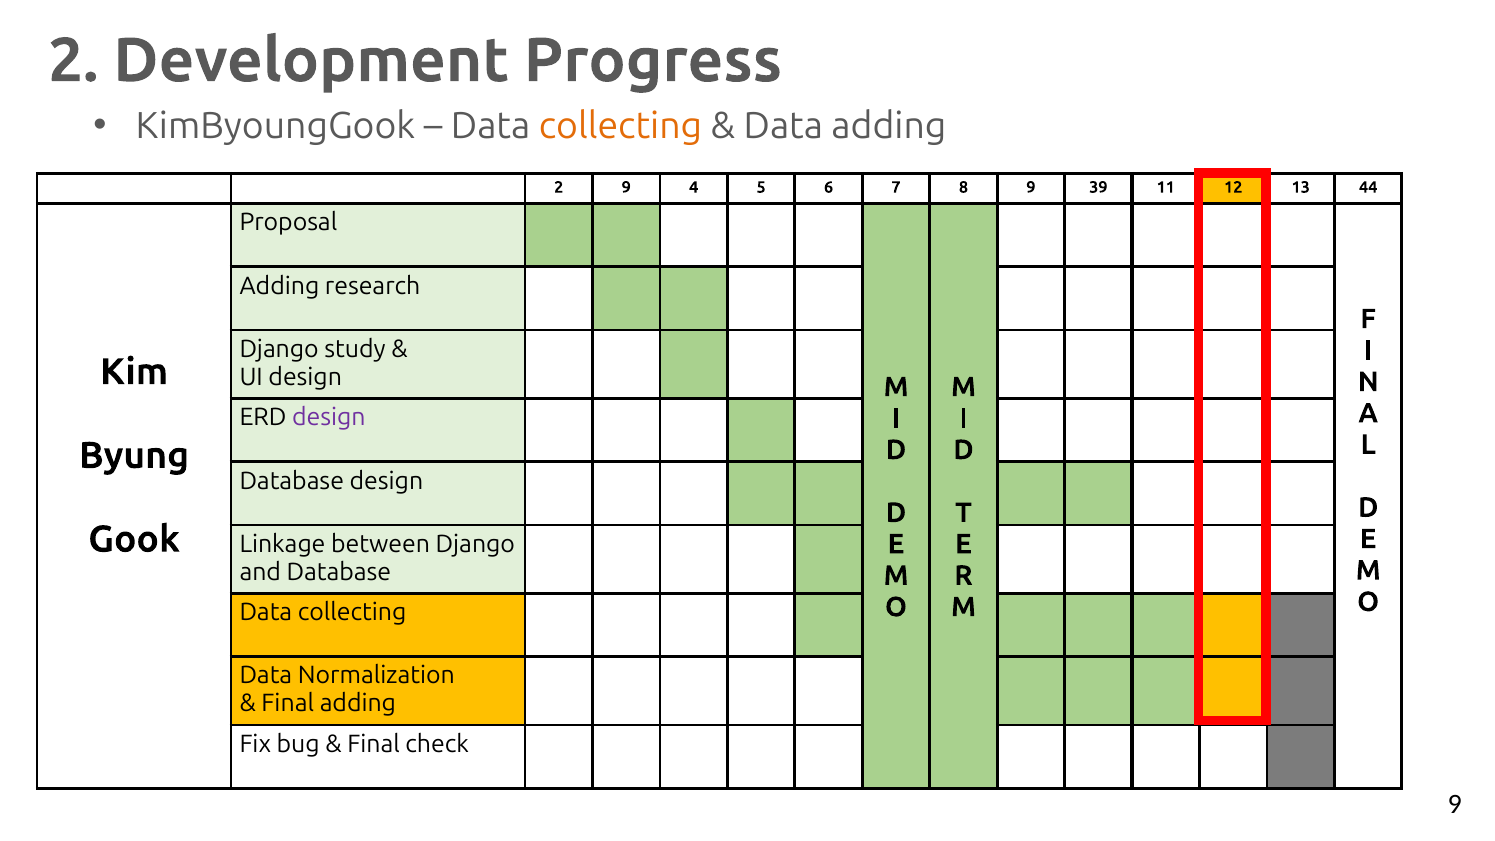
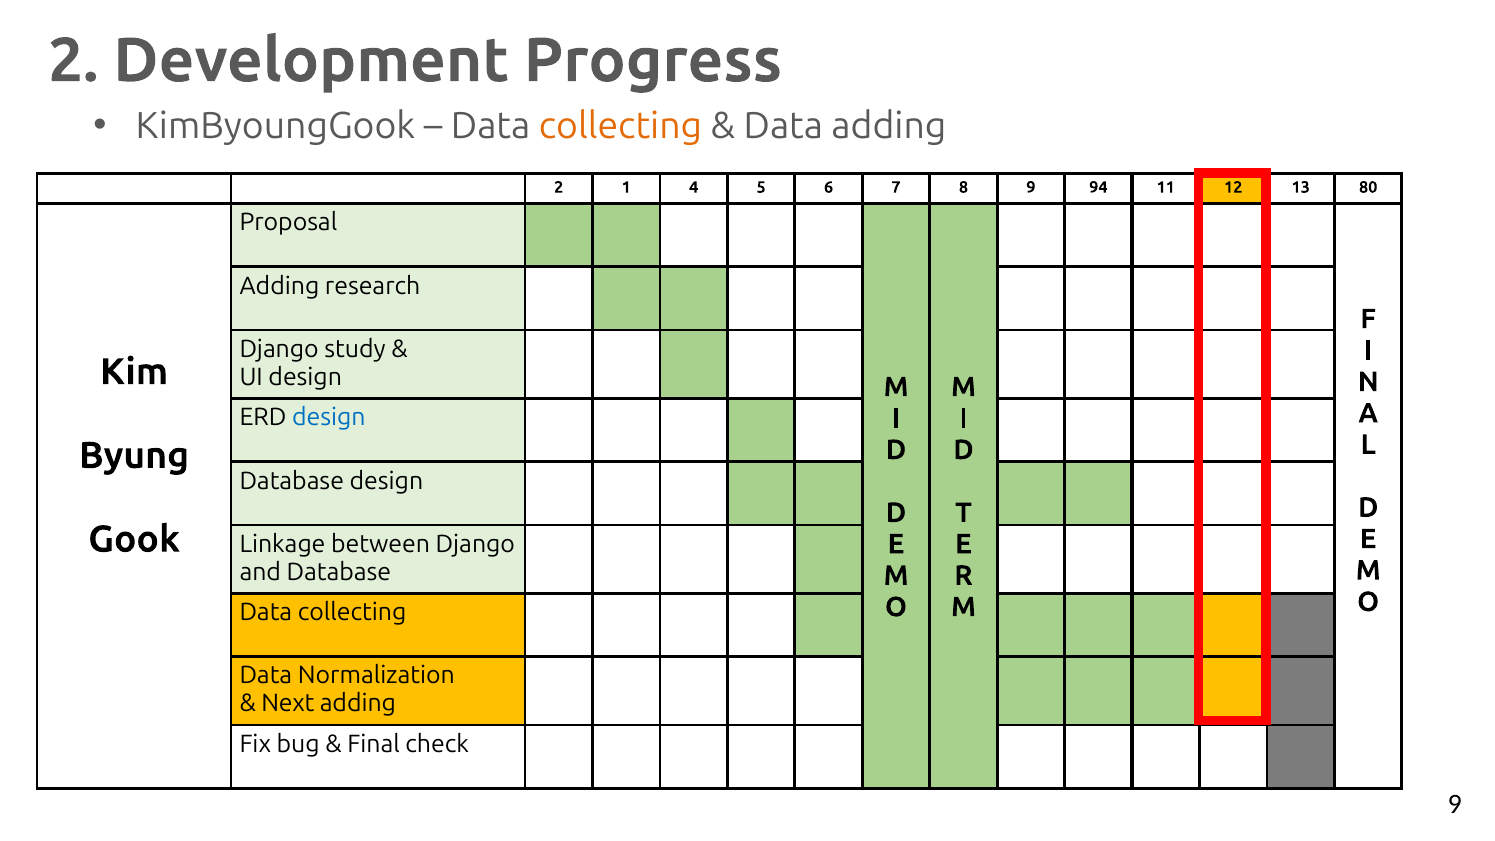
2 9: 9 -> 1
39: 39 -> 94
44: 44 -> 80
design at (329, 418) colour: purple -> blue
Final at (288, 704): Final -> Next
